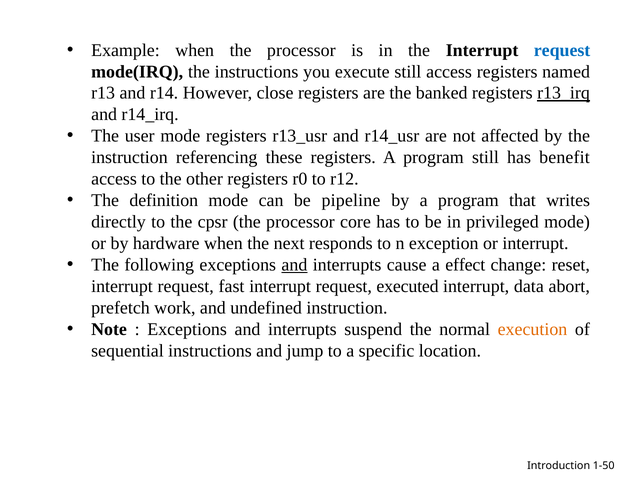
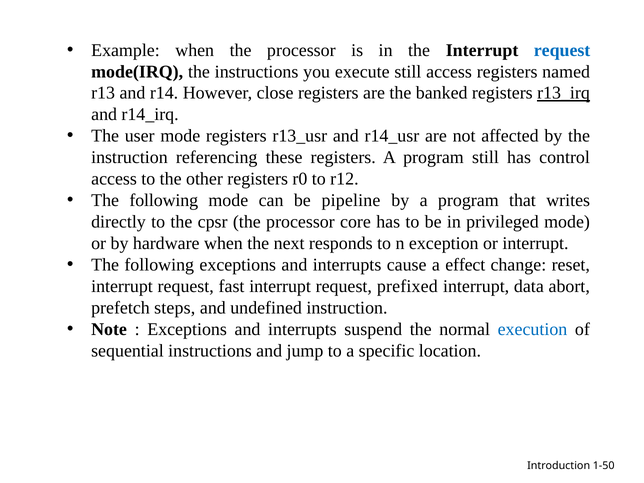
benefit: benefit -> control
definition at (164, 200): definition -> following
and at (294, 265) underline: present -> none
executed: executed -> prefixed
work: work -> steps
execution colour: orange -> blue
